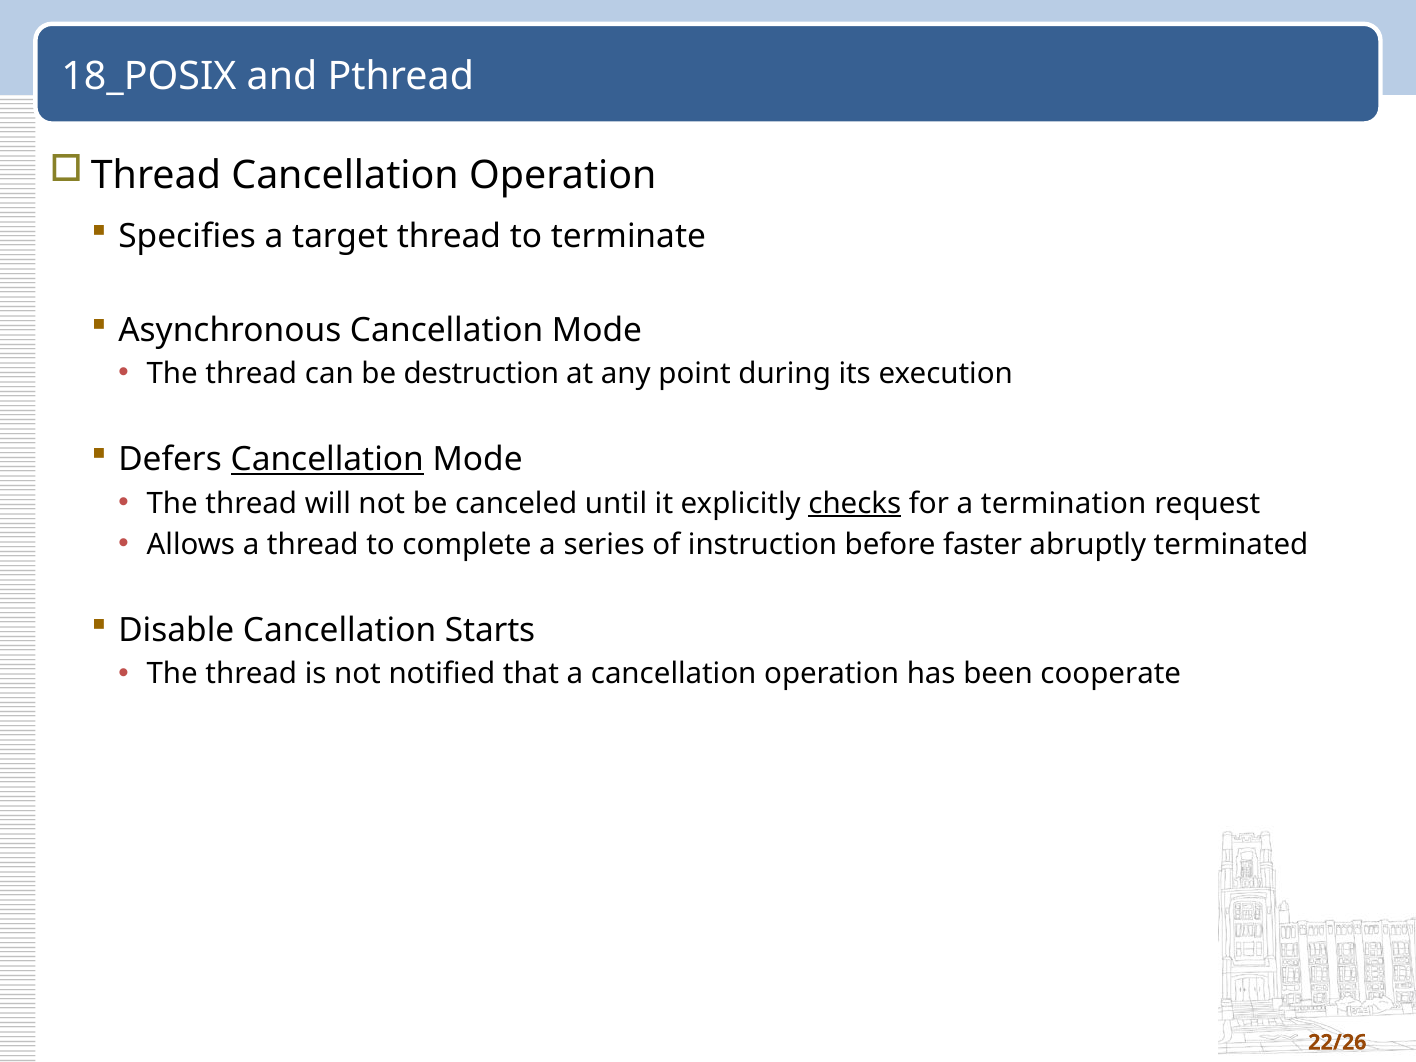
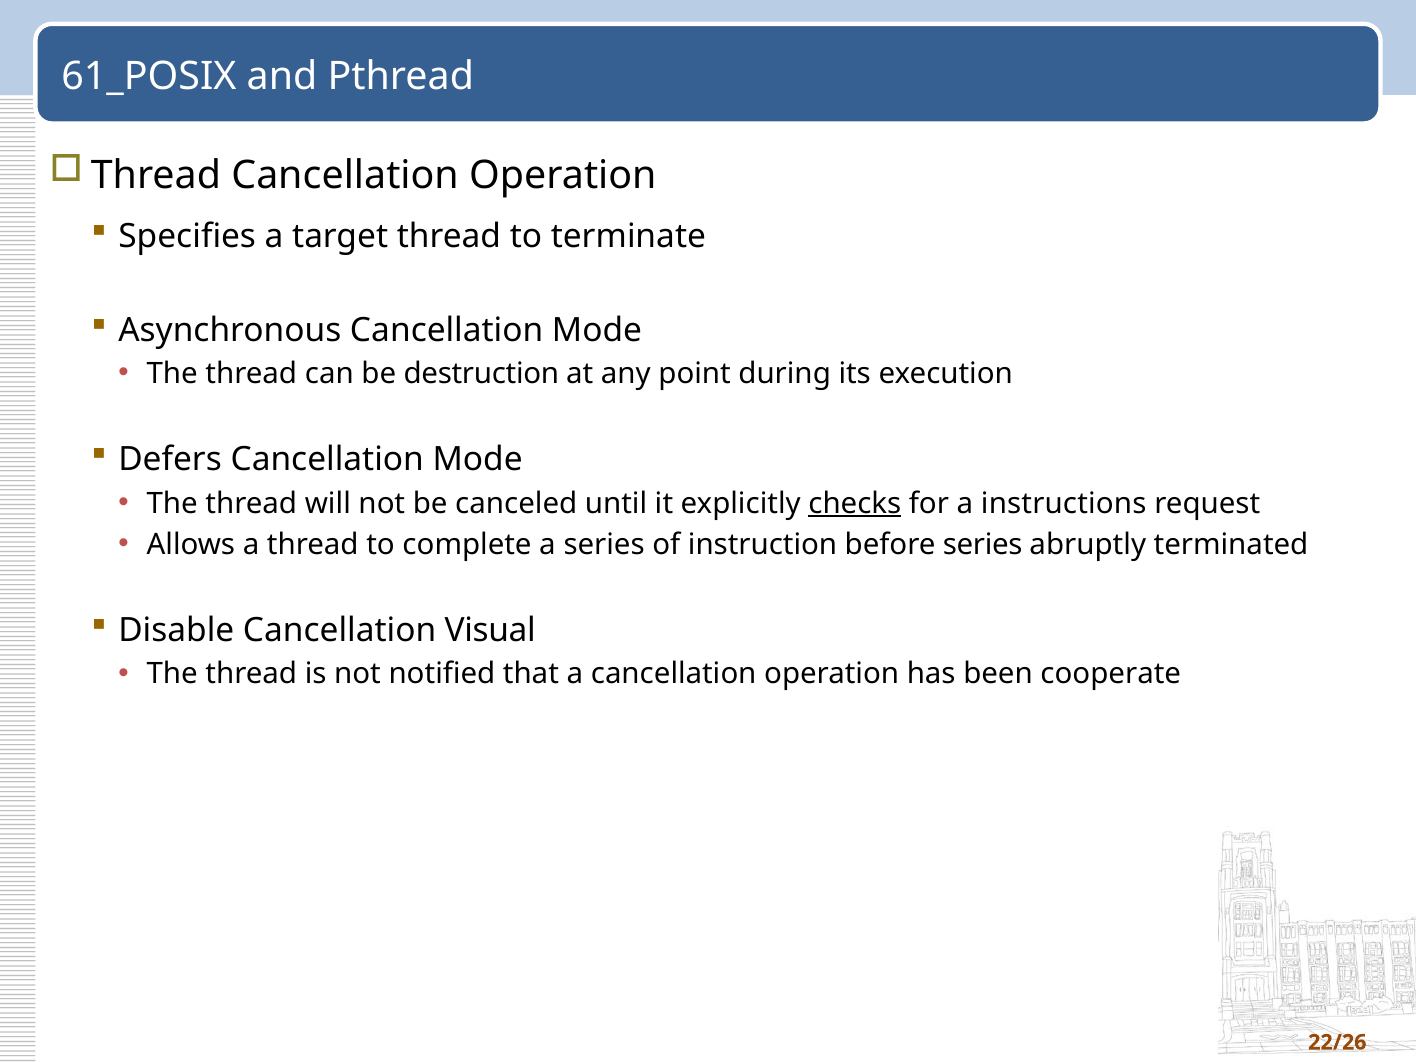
18_POSIX: 18_POSIX -> 61_POSIX
Cancellation at (327, 460) underline: present -> none
termination: termination -> instructions
before faster: faster -> series
Starts: Starts -> Visual
